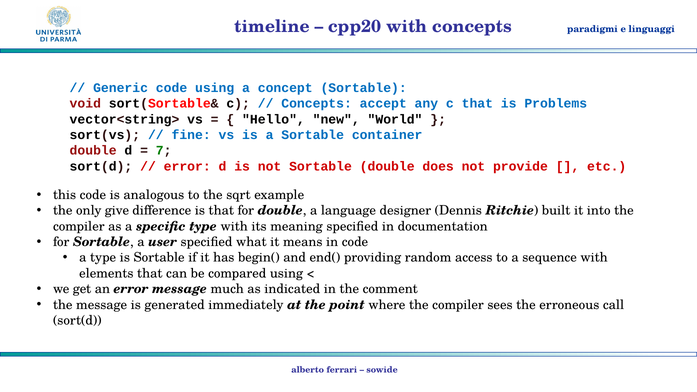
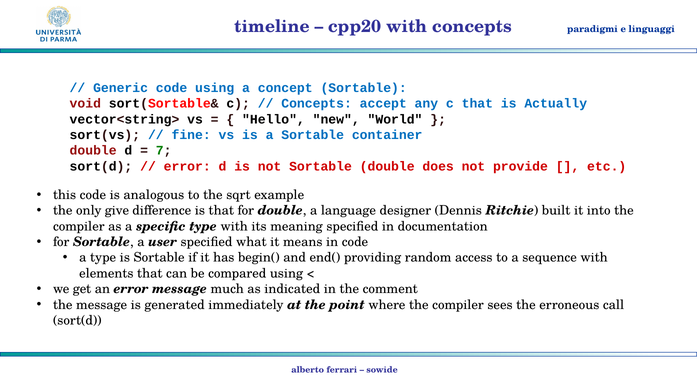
Problems: Problems -> Actually
